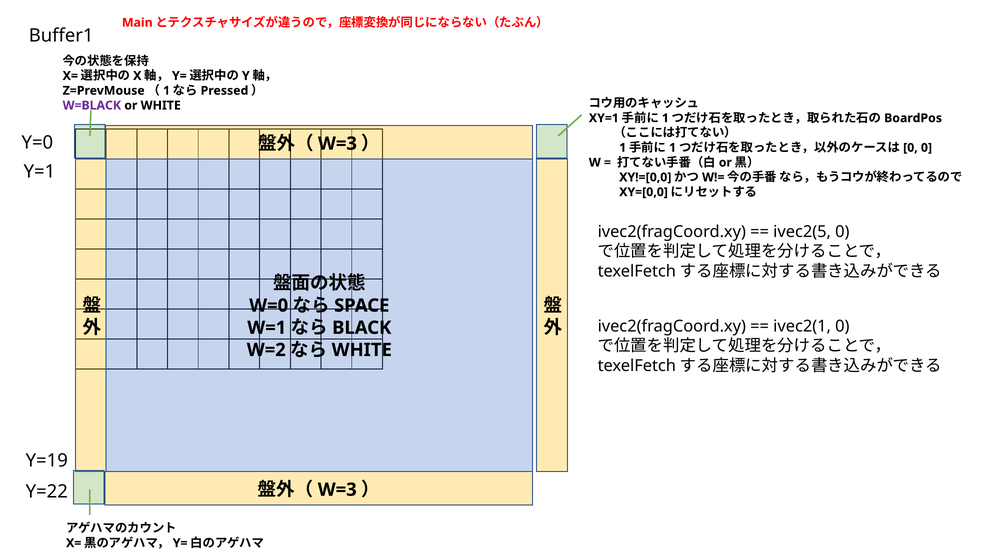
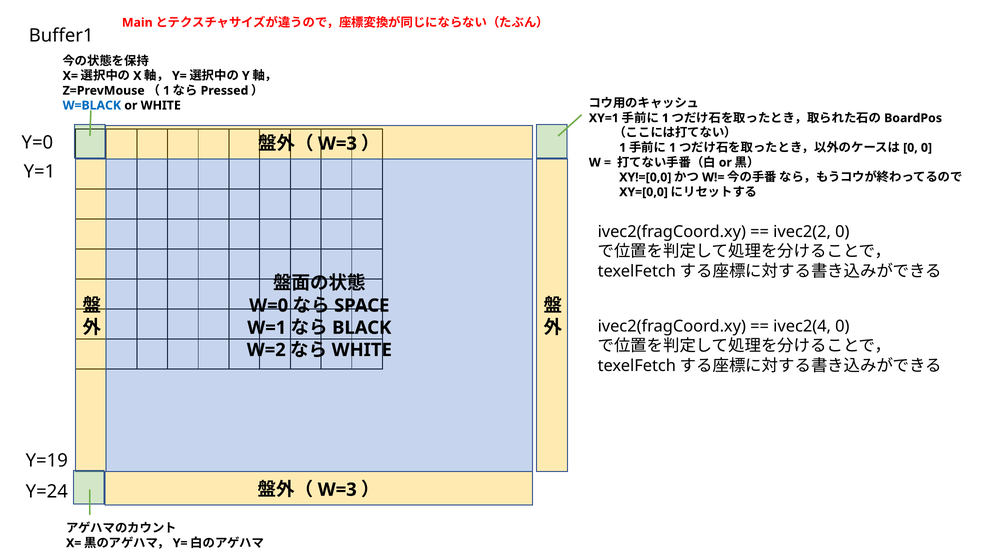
W=BLACK colour: purple -> blue
ivec2(5: ivec2(5 -> ivec2(2
ivec2(1: ivec2(1 -> ivec2(4
Y=22: Y=22 -> Y=24
